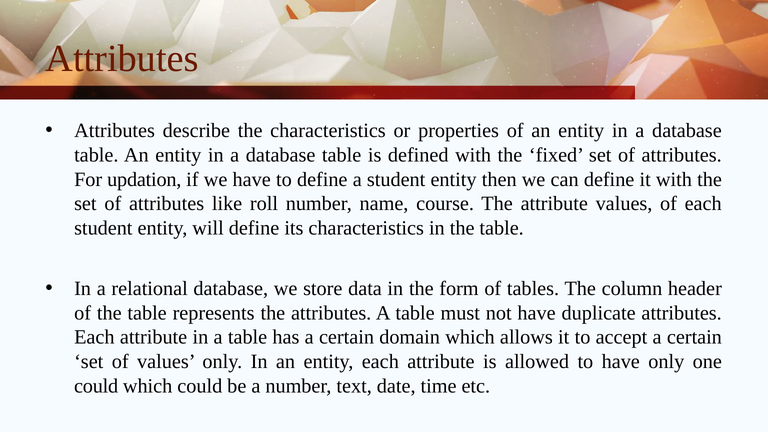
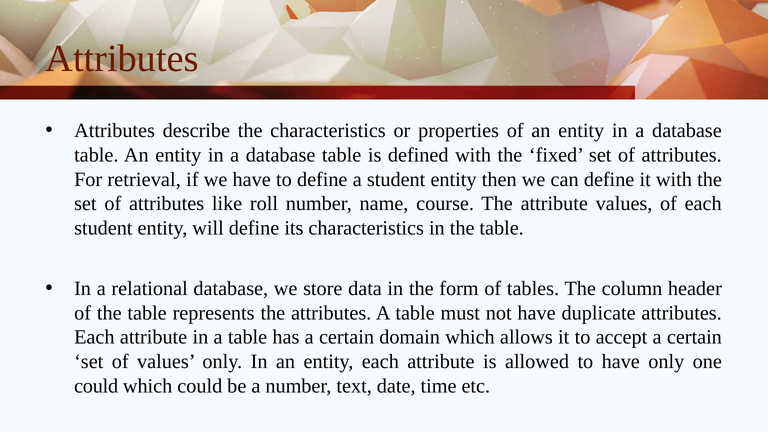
updation: updation -> retrieval
